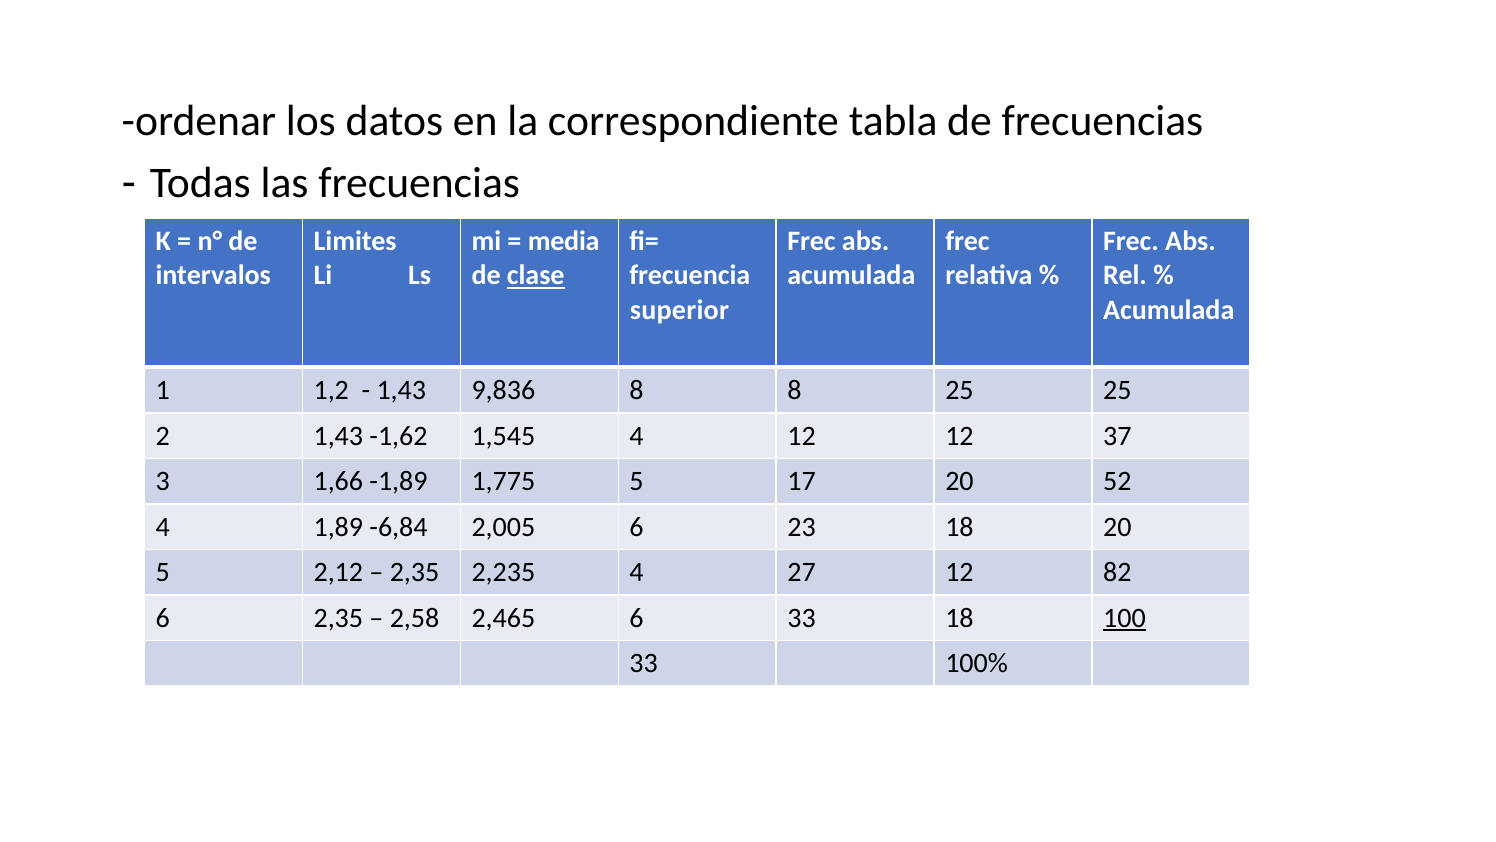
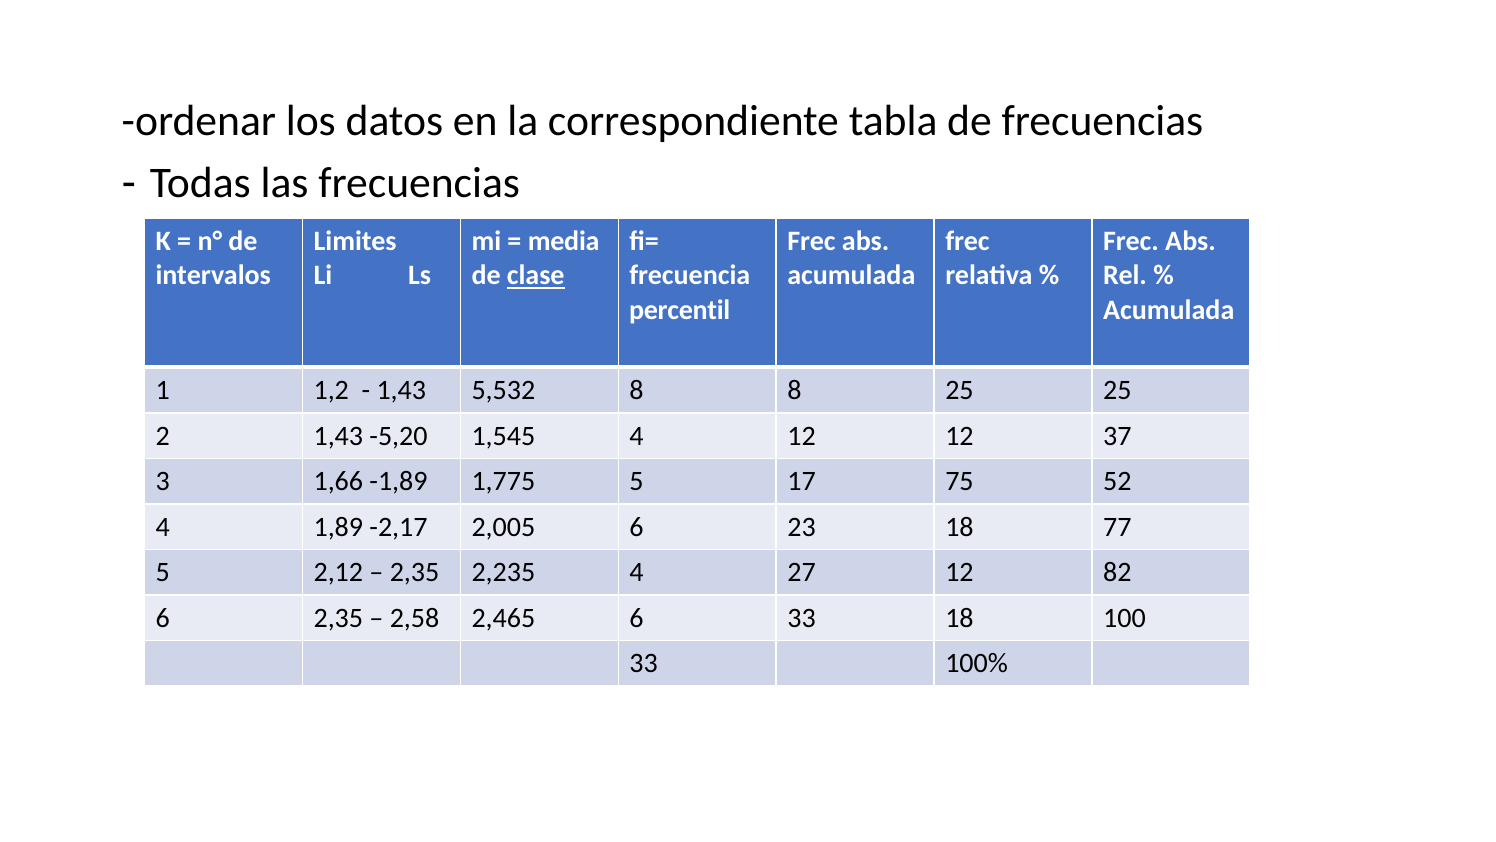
superior: superior -> percentil
9,836: 9,836 -> 5,532
-1,62: -1,62 -> -5,20
17 20: 20 -> 75
-6,84: -6,84 -> -2,17
18 20: 20 -> 77
100 underline: present -> none
